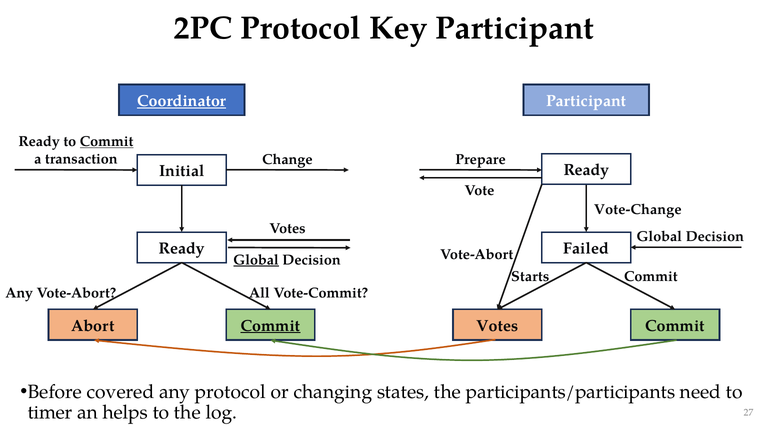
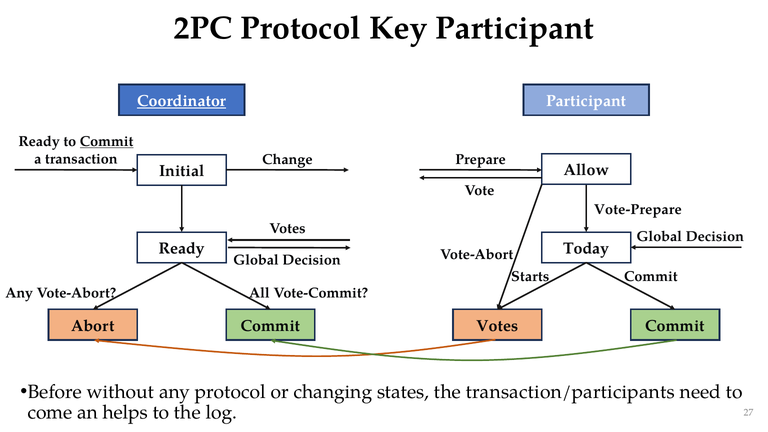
Initial Ready: Ready -> Allow
Vote-Change: Vote-Change -> Vote-Prepare
Failed: Failed -> Today
Global at (256, 260) underline: present -> none
Commit at (270, 326) underline: present -> none
covered: covered -> without
participants/participants: participants/participants -> transaction/participants
timer: timer -> come
